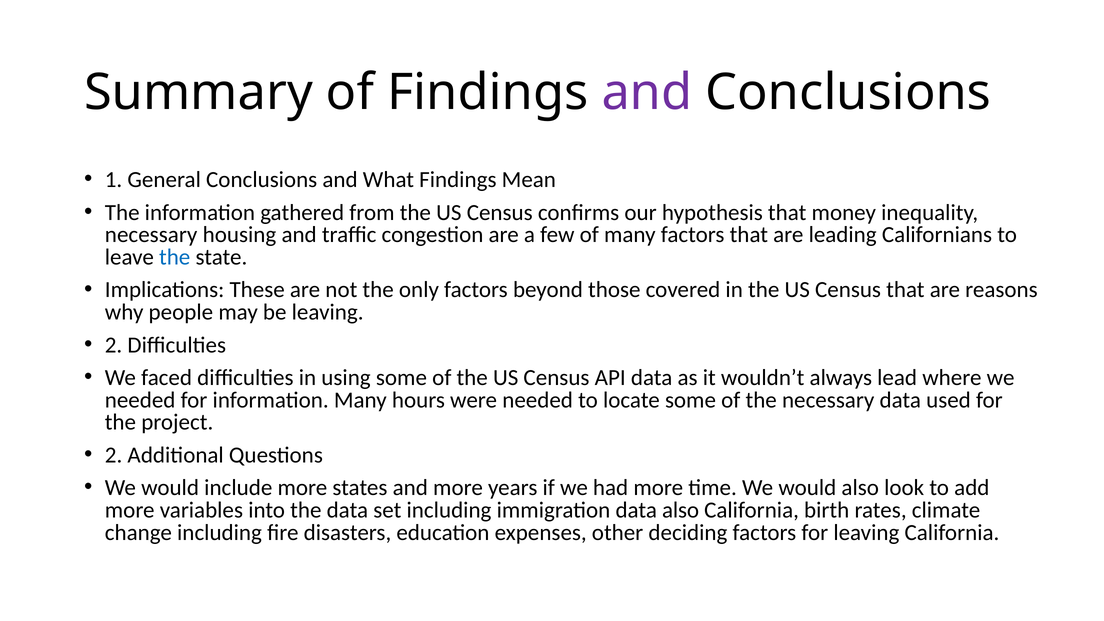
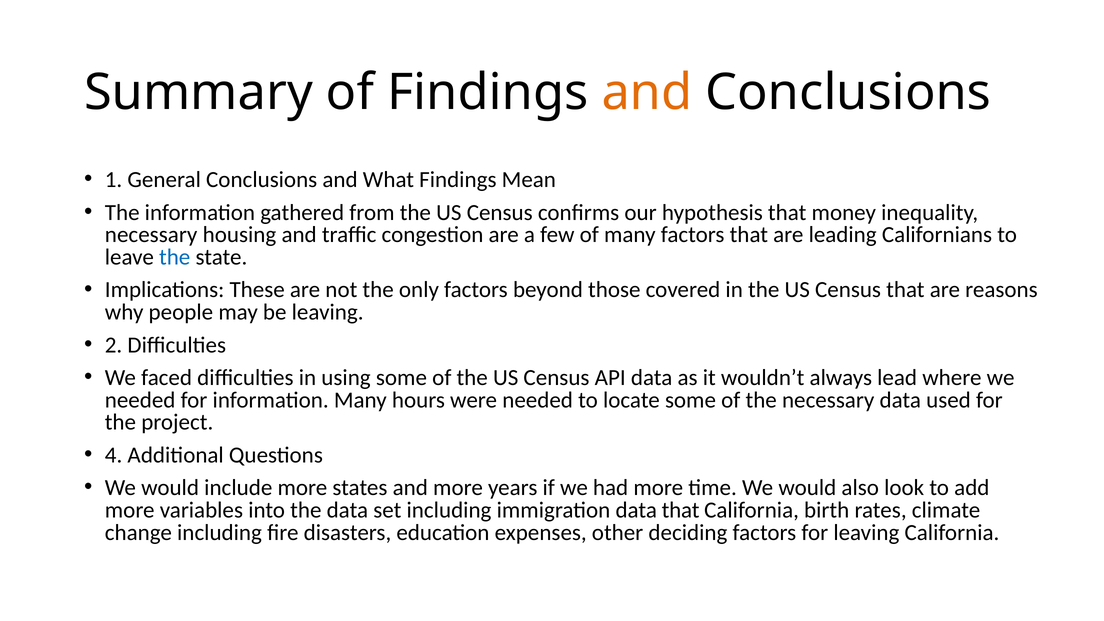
and at (647, 93) colour: purple -> orange
2 at (114, 455): 2 -> 4
data also: also -> that
